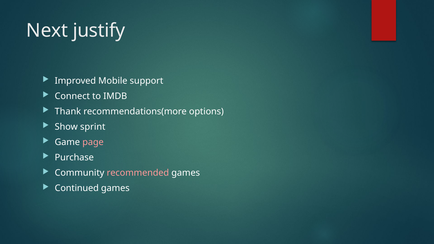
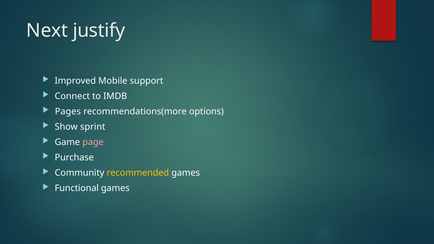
Thank: Thank -> Pages
recommended colour: pink -> yellow
Continued: Continued -> Functional
